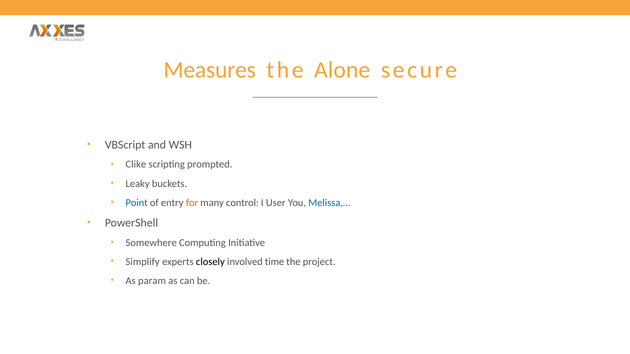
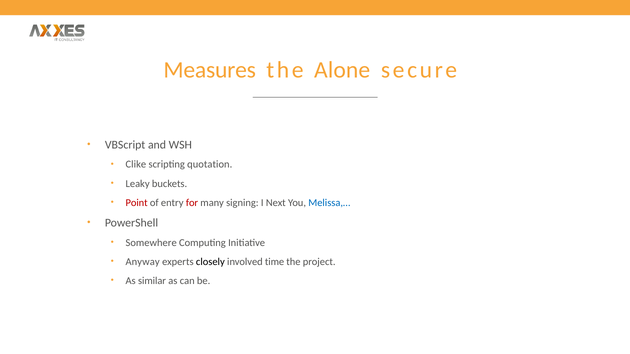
prompted: prompted -> quotation
Point colour: blue -> red
for colour: orange -> red
control: control -> signing
User: User -> Next
Simplify: Simplify -> Anyway
param: param -> similar
